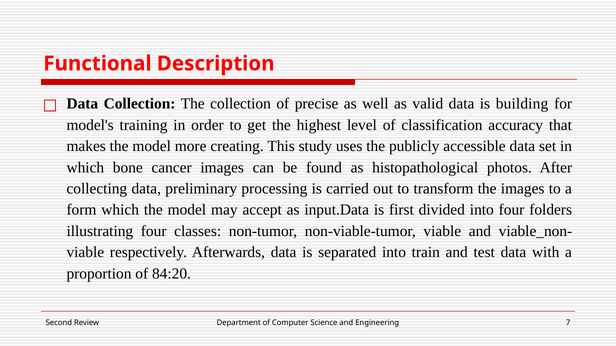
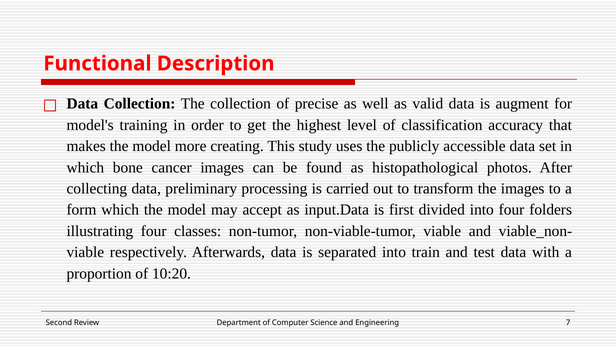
building: building -> augment
84:20: 84:20 -> 10:20
